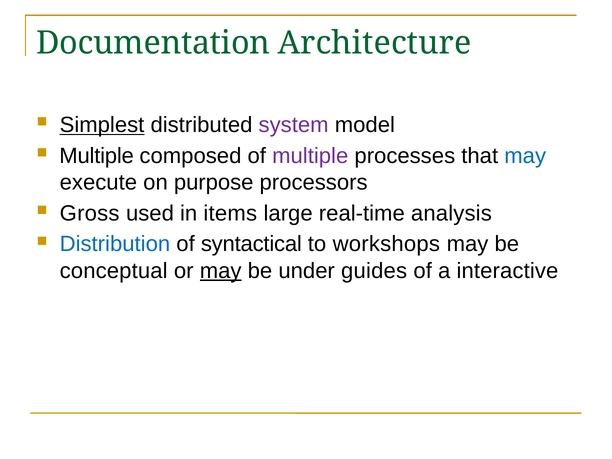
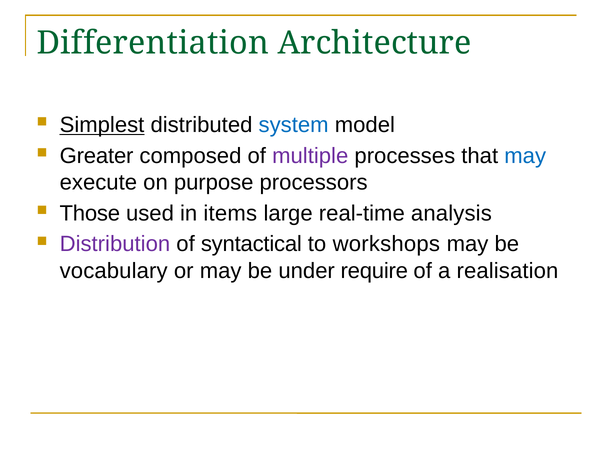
Documentation: Documentation -> Differentiation
system colour: purple -> blue
Multiple at (97, 156): Multiple -> Greater
Gross: Gross -> Those
Distribution colour: blue -> purple
conceptual: conceptual -> vocabulary
may at (221, 271) underline: present -> none
guides: guides -> require
interactive: interactive -> realisation
